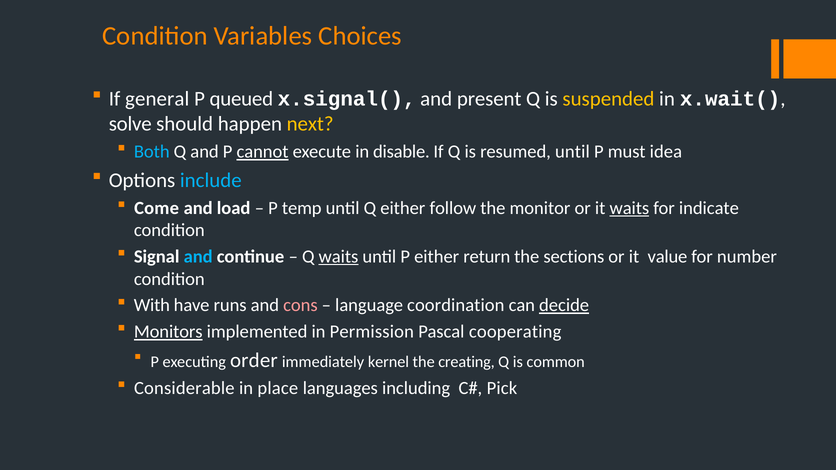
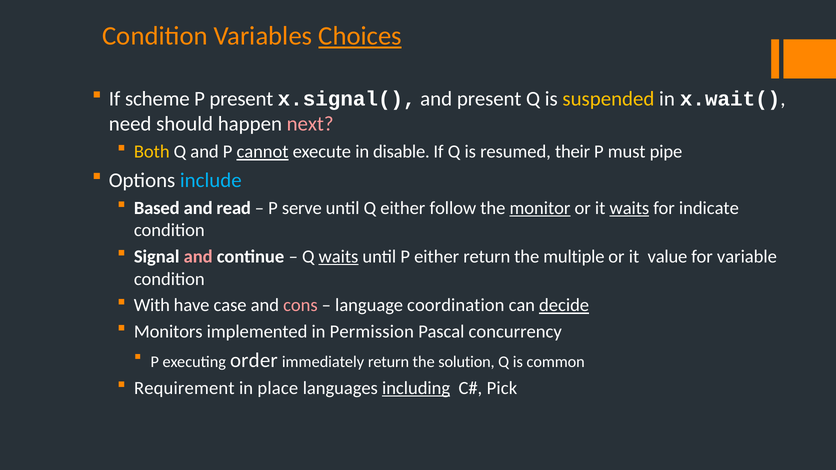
Choices underline: none -> present
general: general -> scheme
P queued: queued -> present
solve: solve -> need
next colour: yellow -> pink
Both colour: light blue -> yellow
resumed until: until -> their
idea: idea -> pipe
Come: Come -> Based
load: load -> read
temp: temp -> serve
monitor underline: none -> present
and at (198, 257) colour: light blue -> pink
sections: sections -> multiple
number: number -> variable
runs: runs -> case
Monitors underline: present -> none
cooperating: cooperating -> concurrency
immediately kernel: kernel -> return
creating: creating -> solution
Considerable: Considerable -> Requirement
including underline: none -> present
